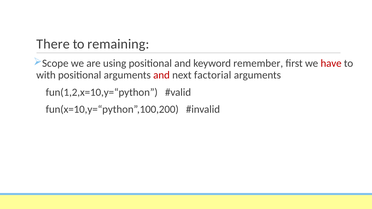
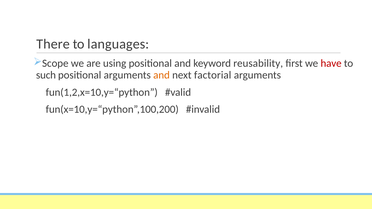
remaining: remaining -> languages
remember: remember -> reusability
with: with -> such
and at (162, 75) colour: red -> orange
